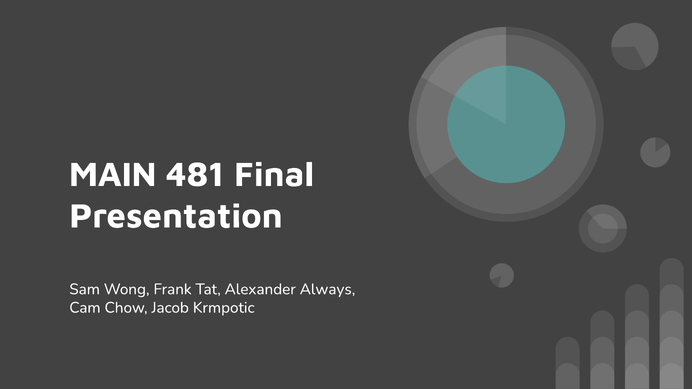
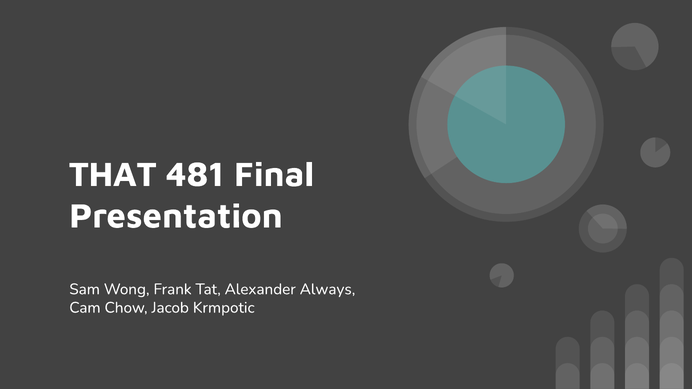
MAIN: MAIN -> THAT
